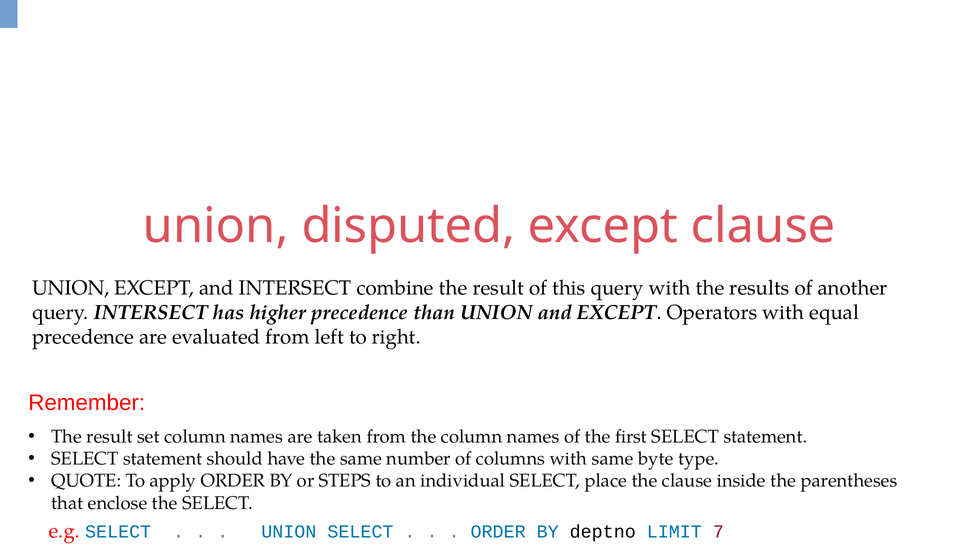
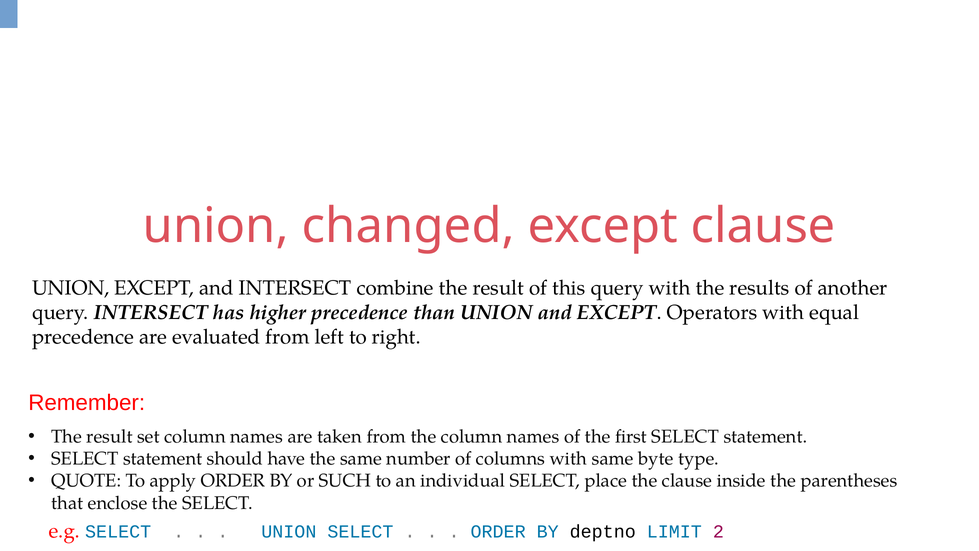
disputed: disputed -> changed
STEPS: STEPS -> SUCH
7: 7 -> 2
